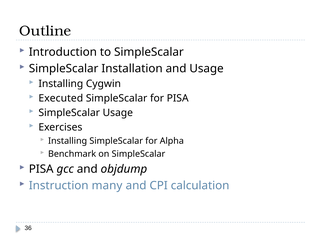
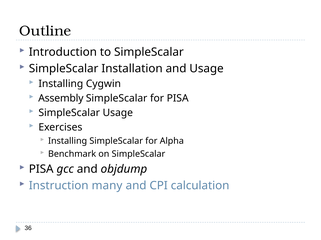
Executed: Executed -> Assembly
